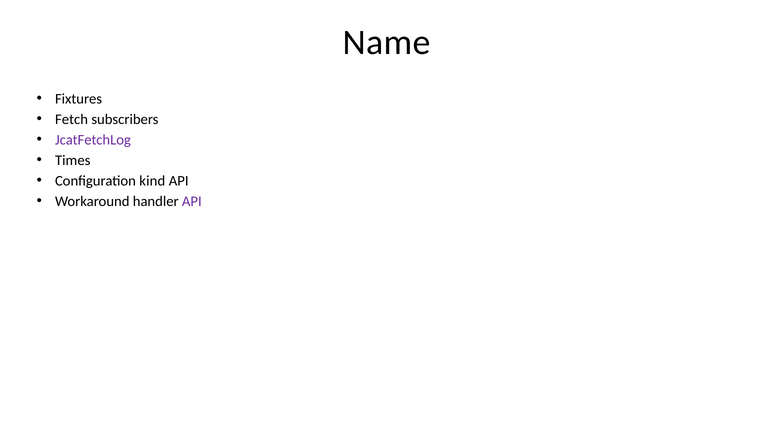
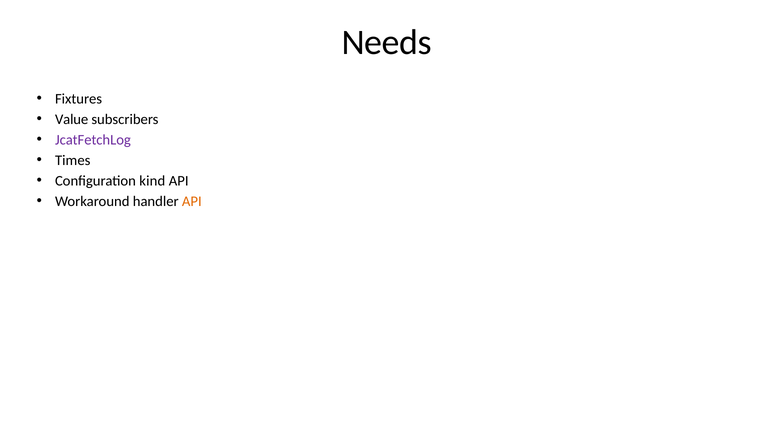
Name: Name -> Needs
Fetch: Fetch -> Value
API at (192, 202) colour: purple -> orange
